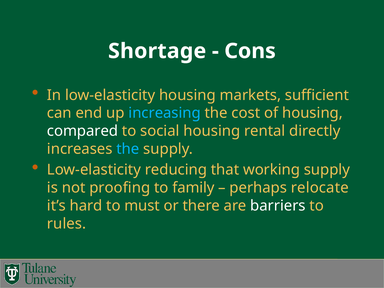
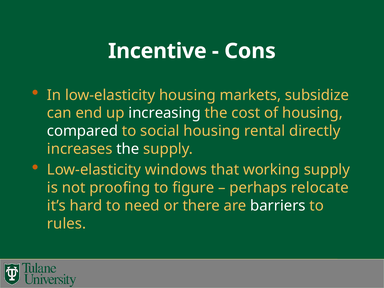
Shortage: Shortage -> Incentive
sufficient: sufficient -> subsidize
increasing colour: light blue -> white
the at (128, 149) colour: light blue -> white
reducing: reducing -> windows
family: family -> figure
must: must -> need
